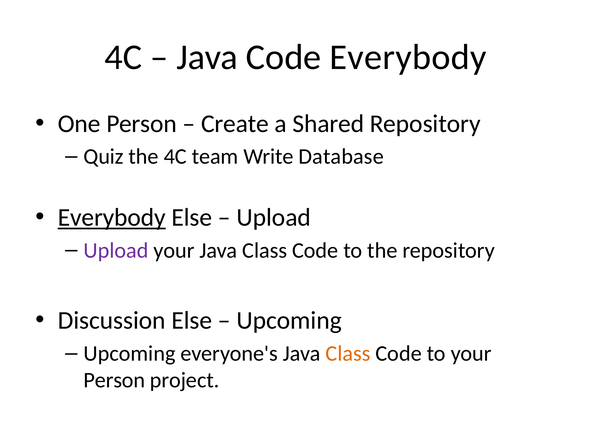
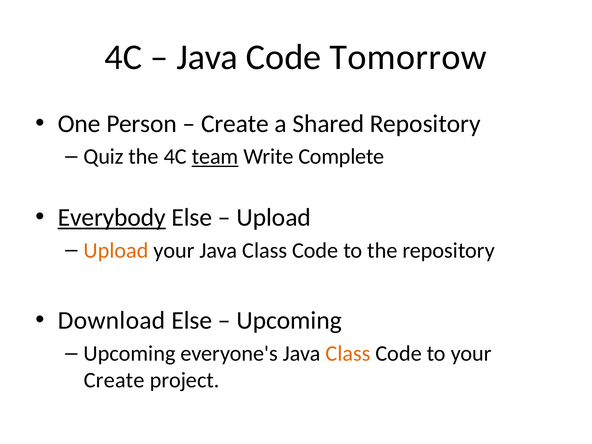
Code Everybody: Everybody -> Tomorrow
team underline: none -> present
Database: Database -> Complete
Upload at (116, 250) colour: purple -> orange
Discussion: Discussion -> Download
Person at (114, 380): Person -> Create
